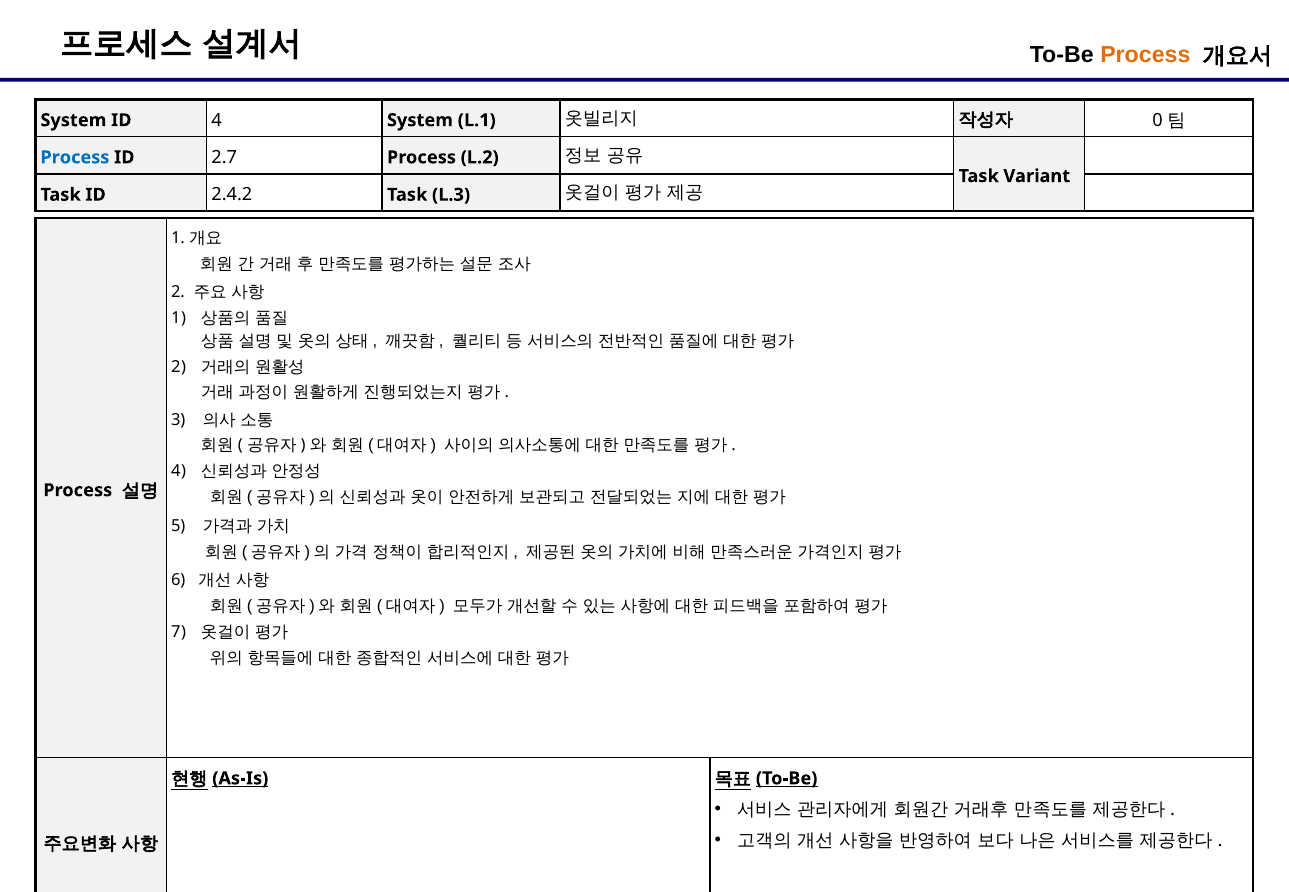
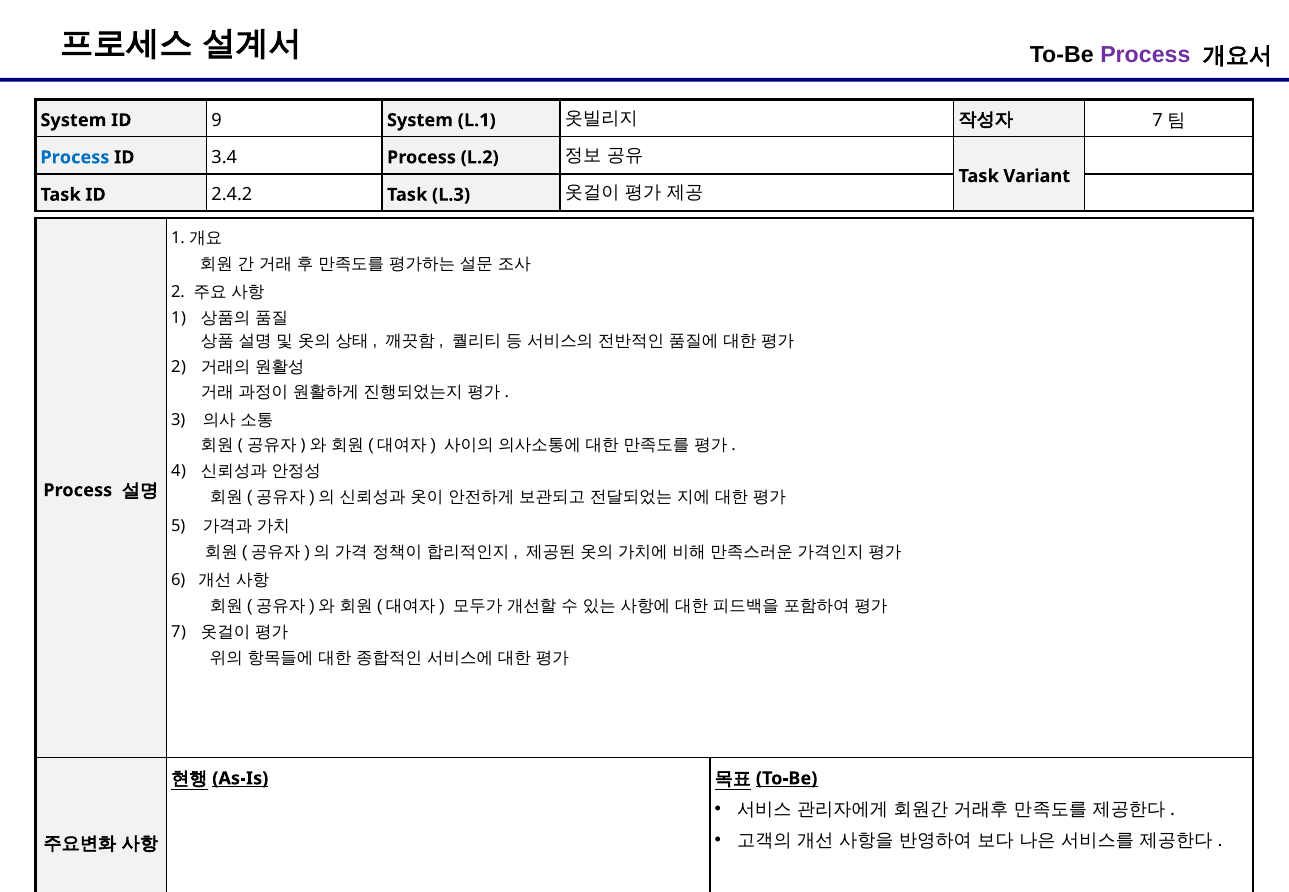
Process at (1145, 55) colour: orange -> purple
ID 4: 4 -> 9
0 at (1157, 120): 0 -> 7
2.7: 2.7 -> 3.4
